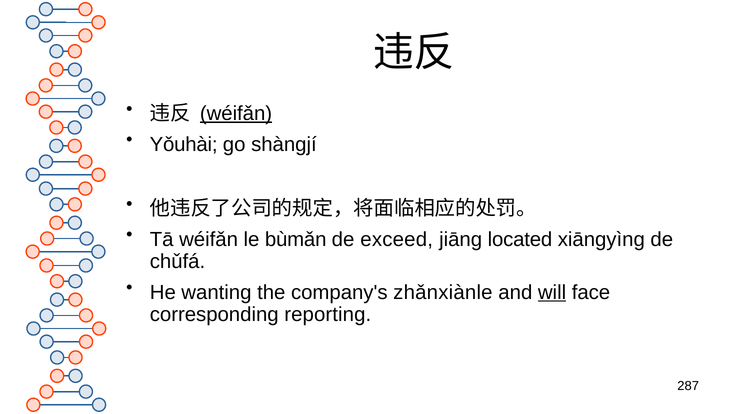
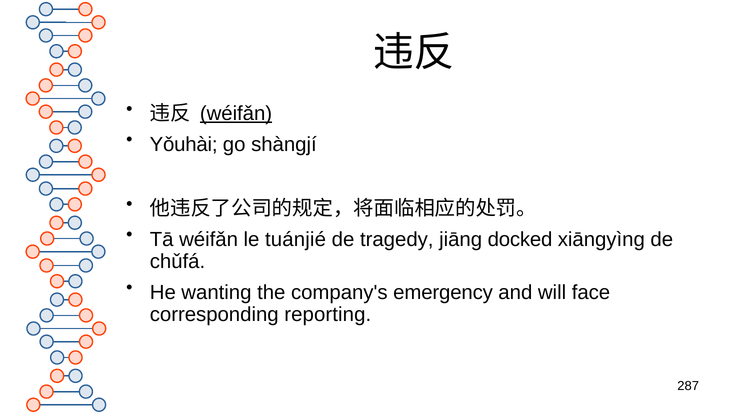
bùmǎn: bùmǎn -> tuánjié
exceed: exceed -> tragedy
located: located -> docked
zhǎnxiànle: zhǎnxiànle -> emergency
will underline: present -> none
